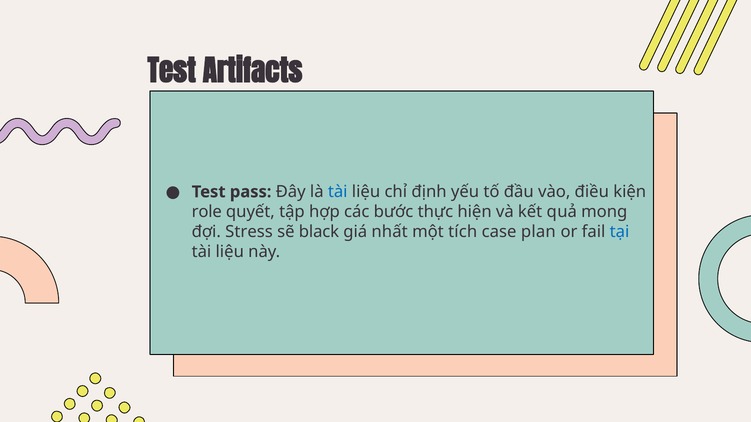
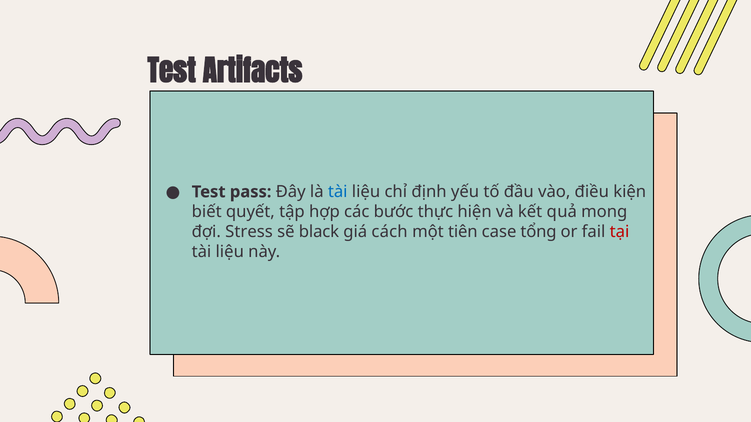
role: role -> biết
nhất: nhất -> cách
tích: tích -> tiên
plan: plan -> tổng
tại colour: blue -> red
